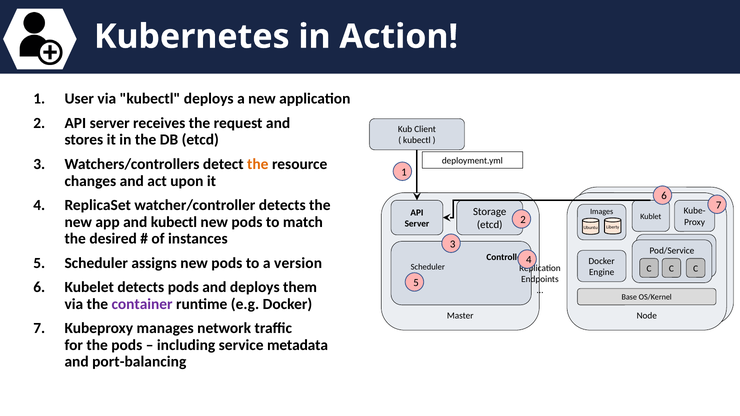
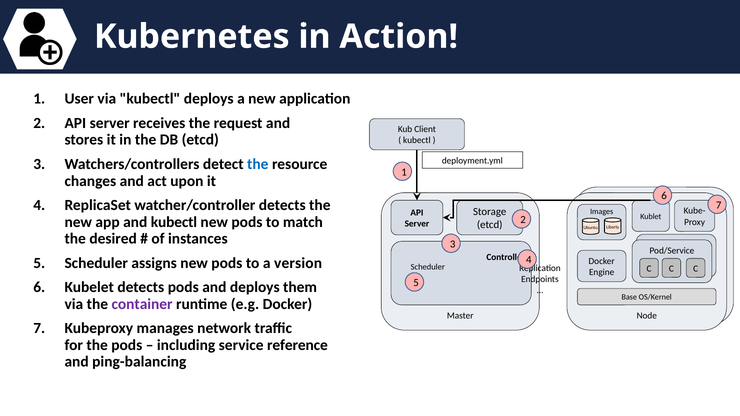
the at (258, 164) colour: orange -> blue
metadata: metadata -> reference
port-balancing: port-balancing -> ping-balancing
